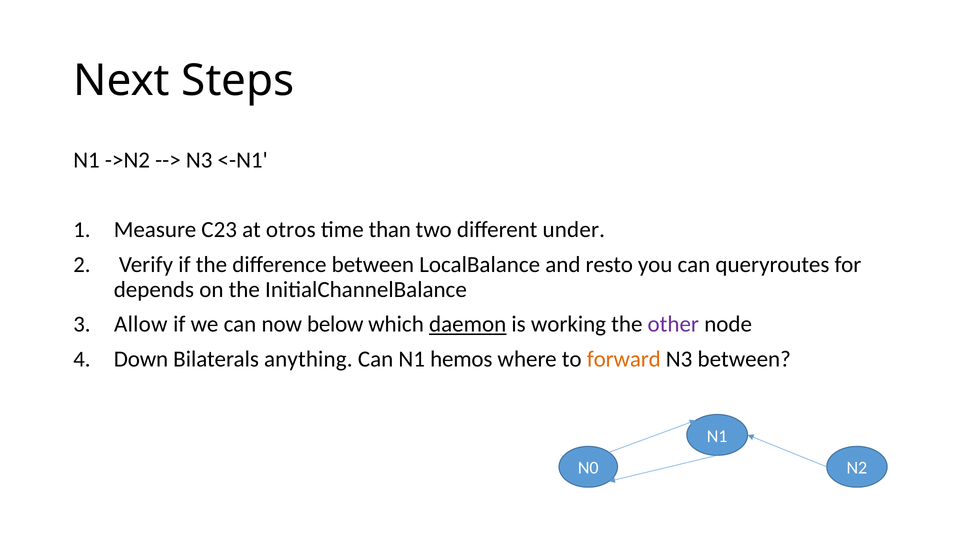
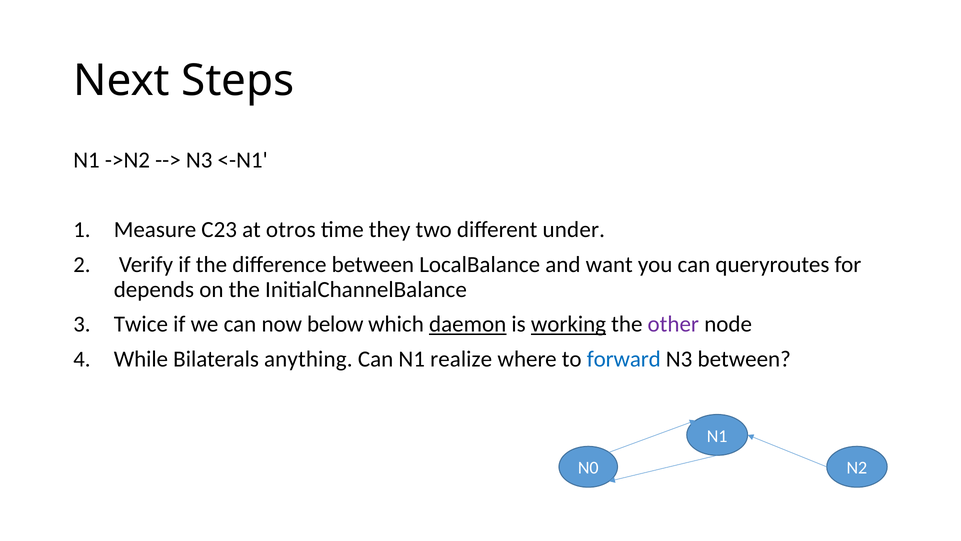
than: than -> they
resto: resto -> want
Allow: Allow -> Twice
working underline: none -> present
Down: Down -> While
hemos: hemos -> realize
forward colour: orange -> blue
